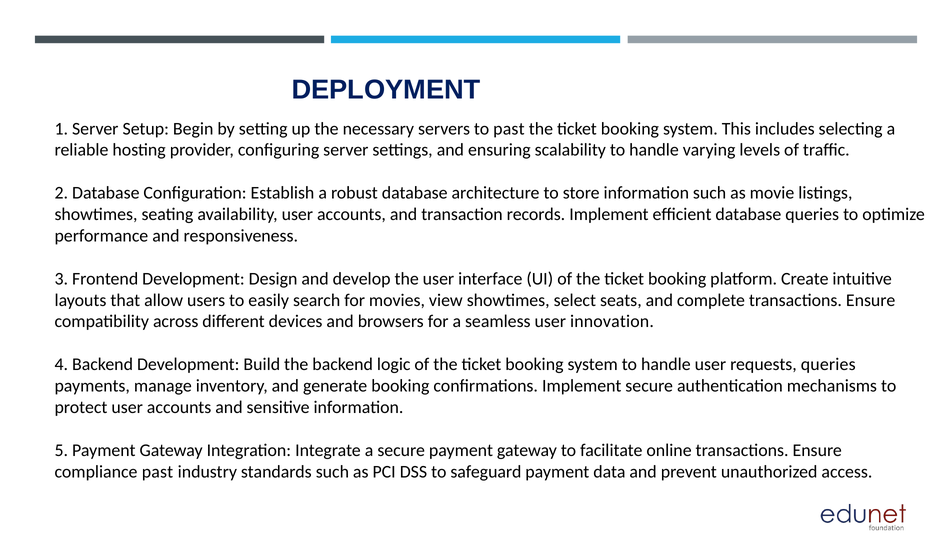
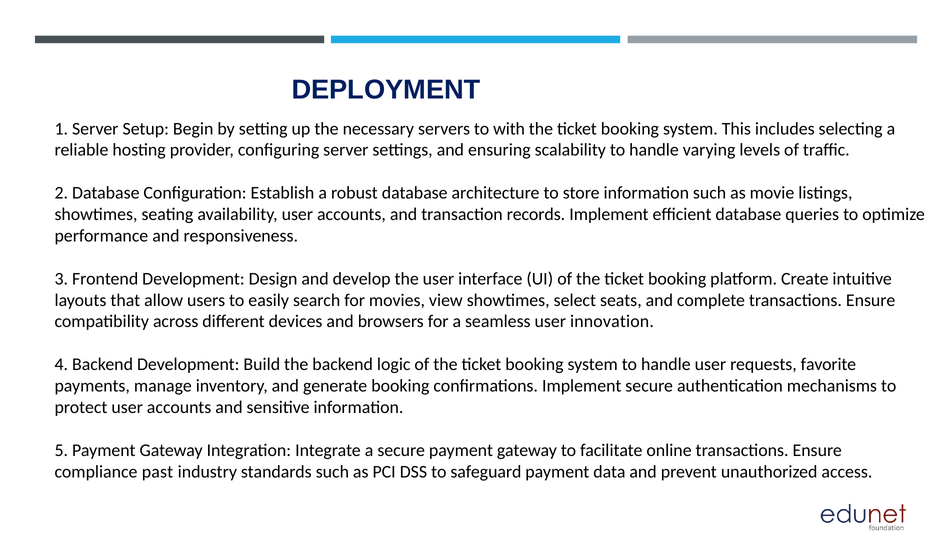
to past: past -> with
requests queries: queries -> favorite
